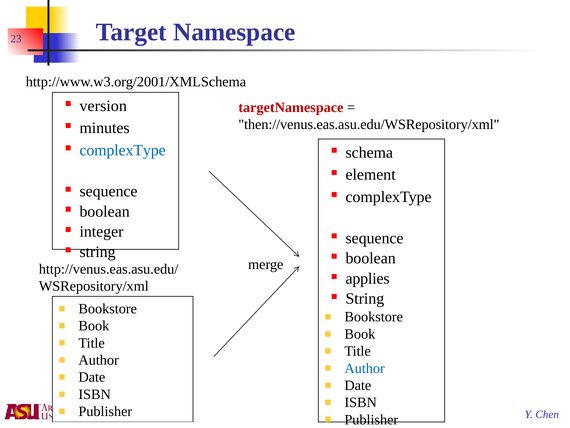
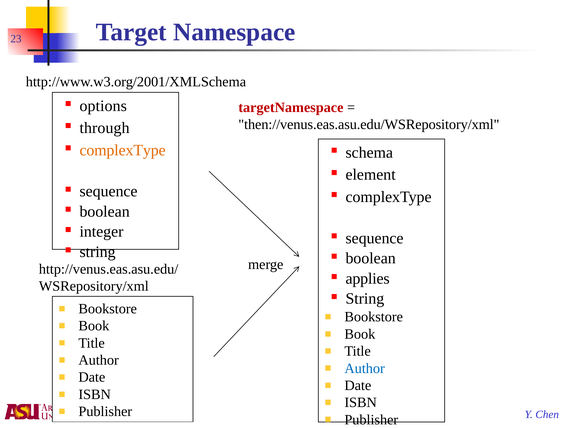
version: version -> options
minutes: minutes -> through
complexType at (123, 150) colour: blue -> orange
